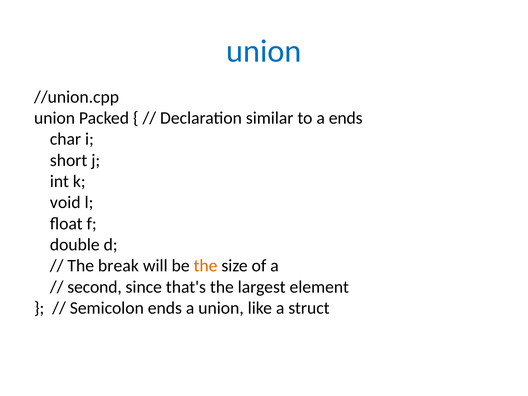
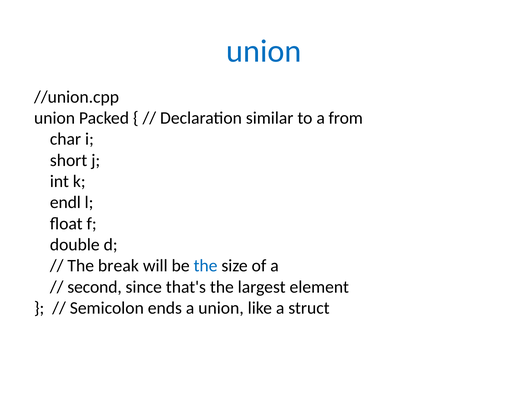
a ends: ends -> from
void: void -> endl
the at (206, 266) colour: orange -> blue
